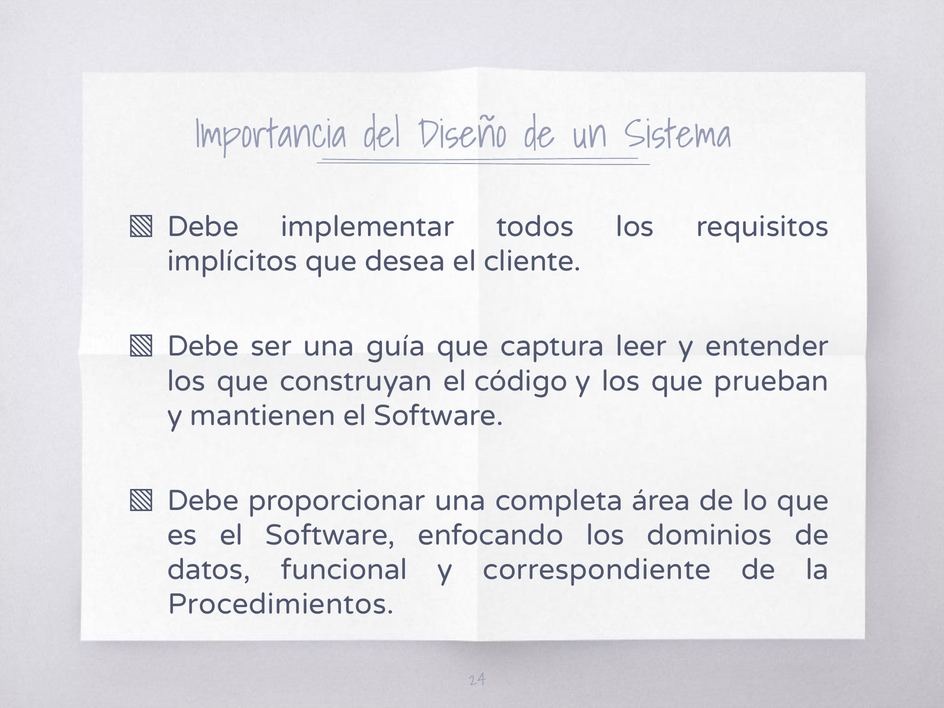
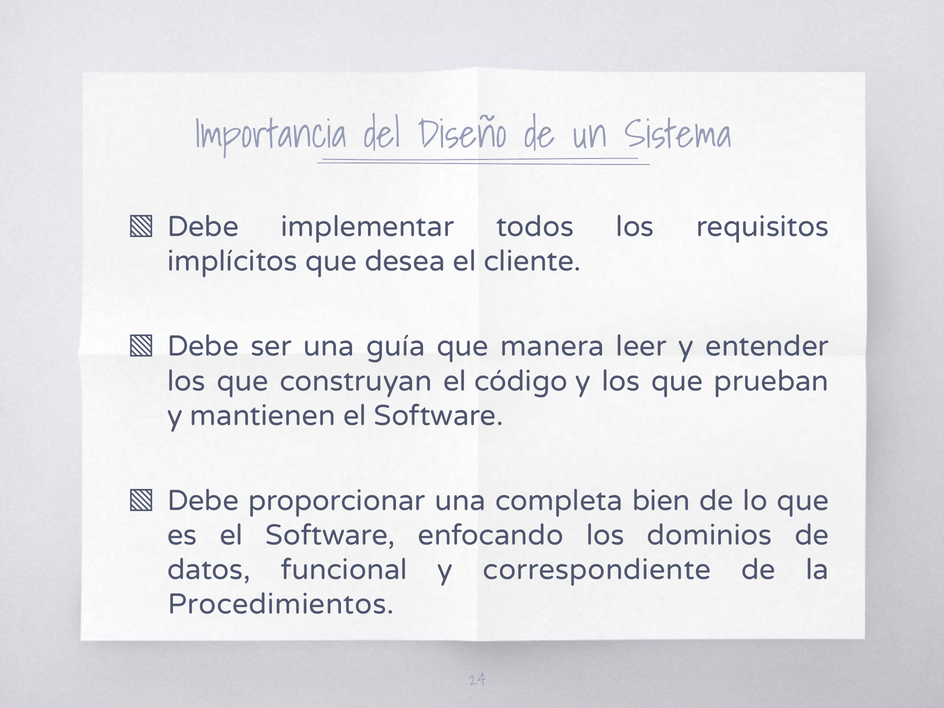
captura: captura -> manera
área: área -> bien
